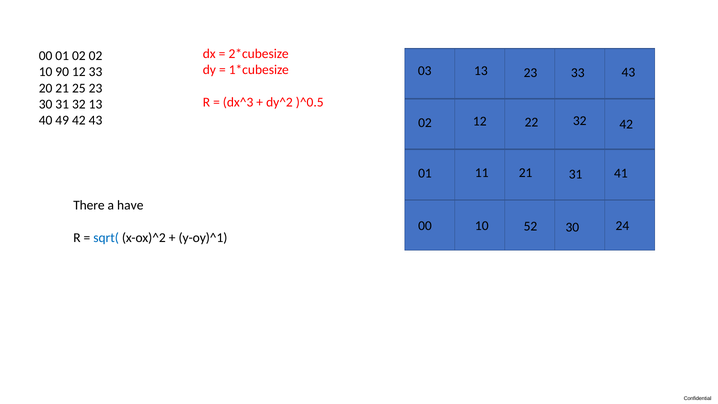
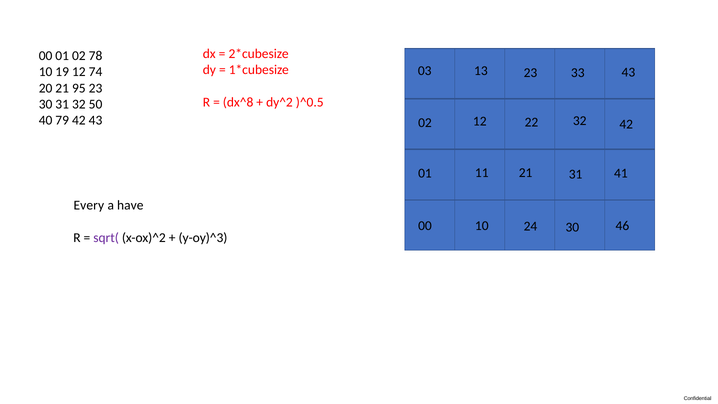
02 02: 02 -> 78
90: 90 -> 19
12 33: 33 -> 74
25: 25 -> 95
dx^3: dx^3 -> dx^8
32 13: 13 -> 50
49: 49 -> 79
There: There -> Every
52: 52 -> 24
24: 24 -> 46
sqrt( colour: blue -> purple
y-oy)^1: y-oy)^1 -> y-oy)^3
